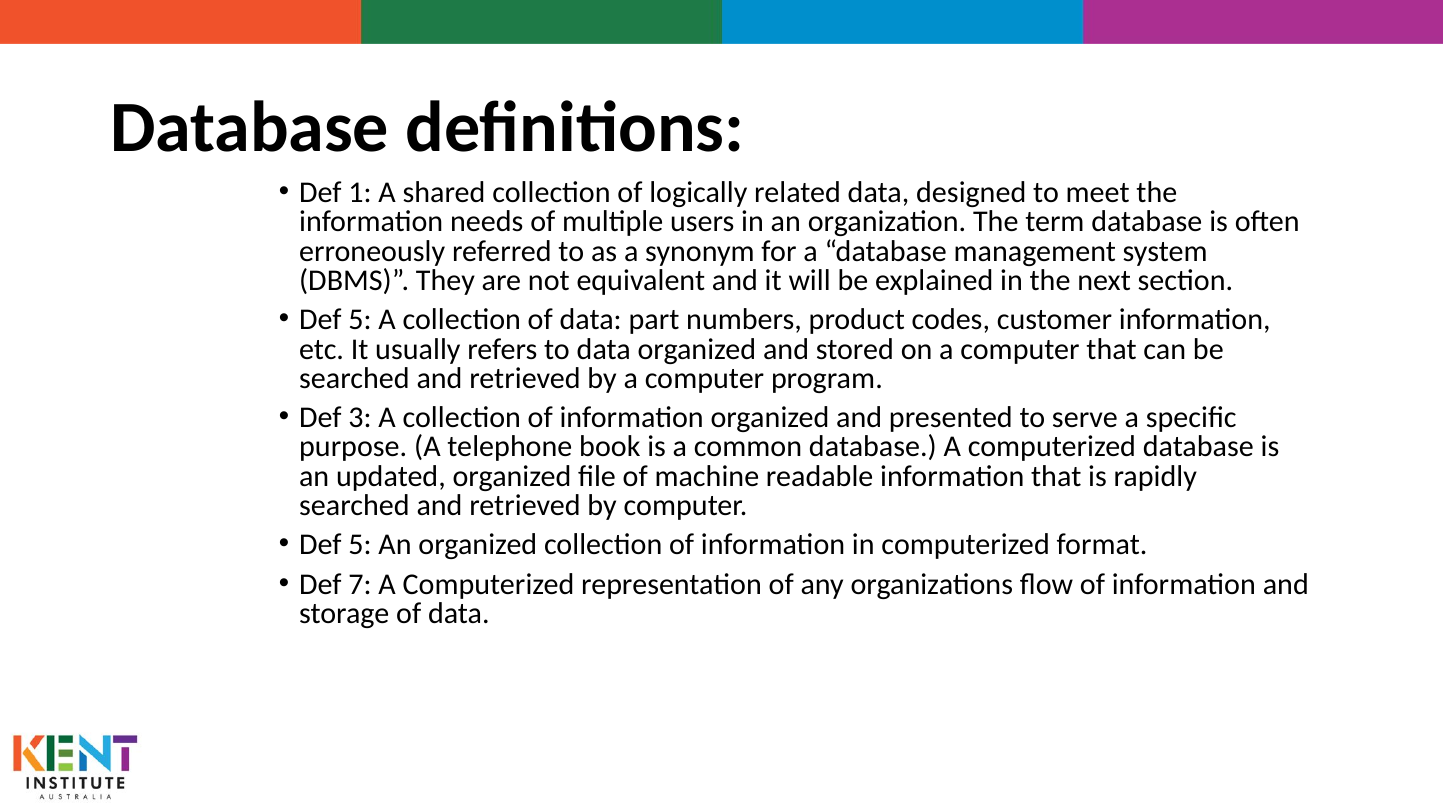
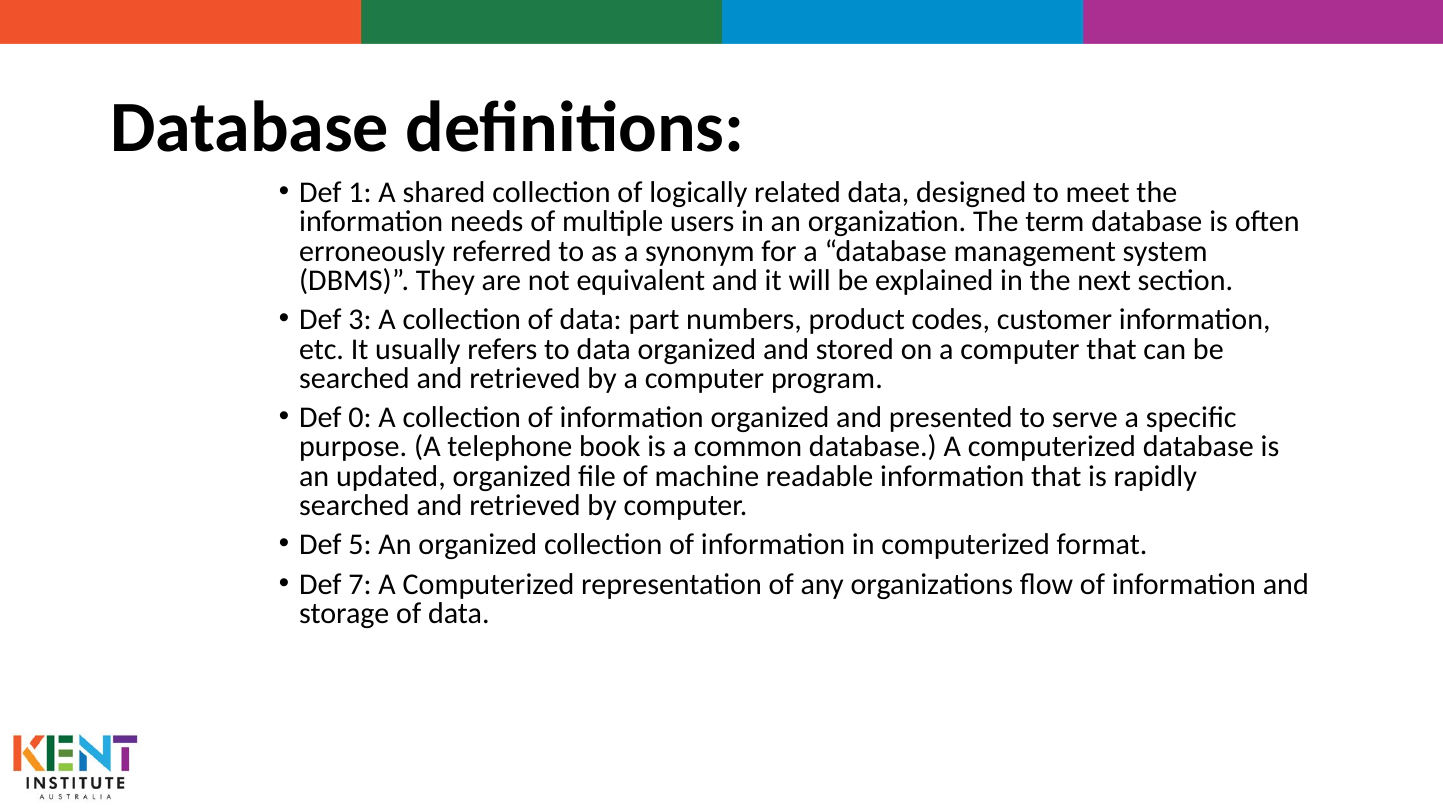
5 at (360, 320): 5 -> 3
3: 3 -> 0
